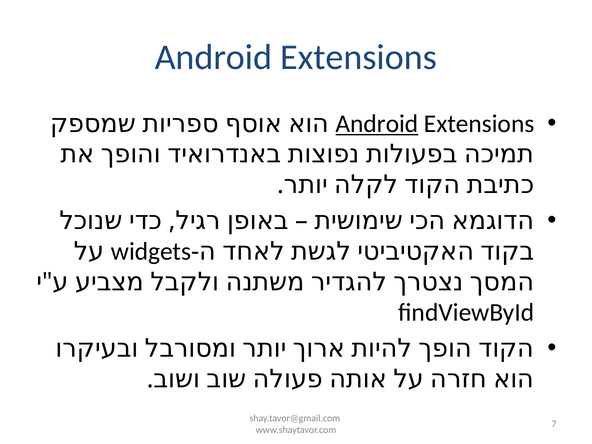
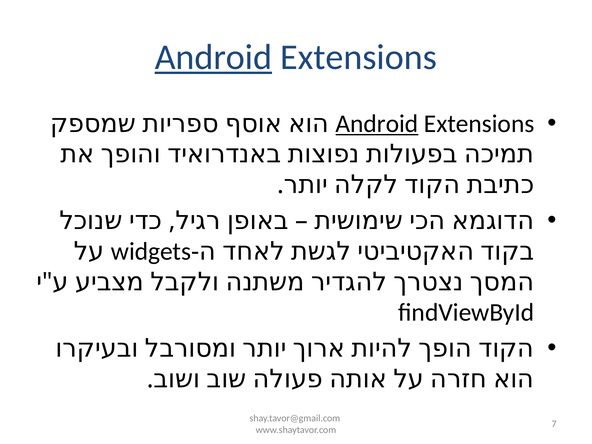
Android at (213, 57) underline: none -> present
